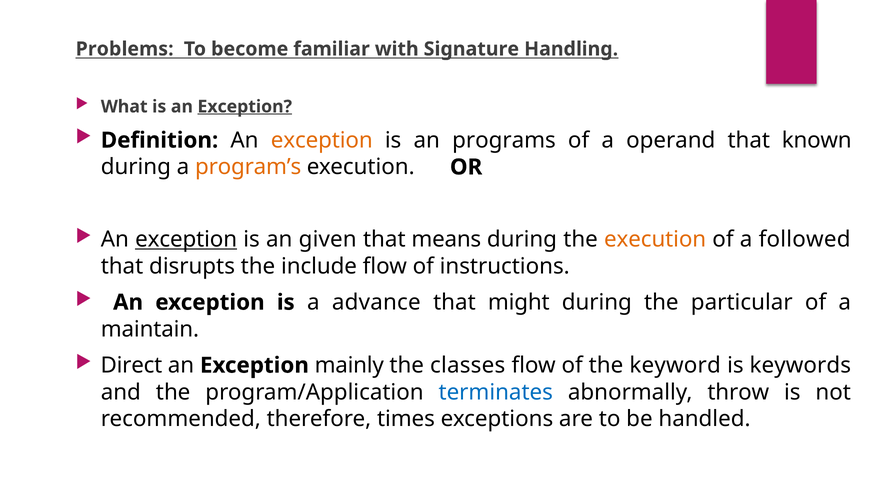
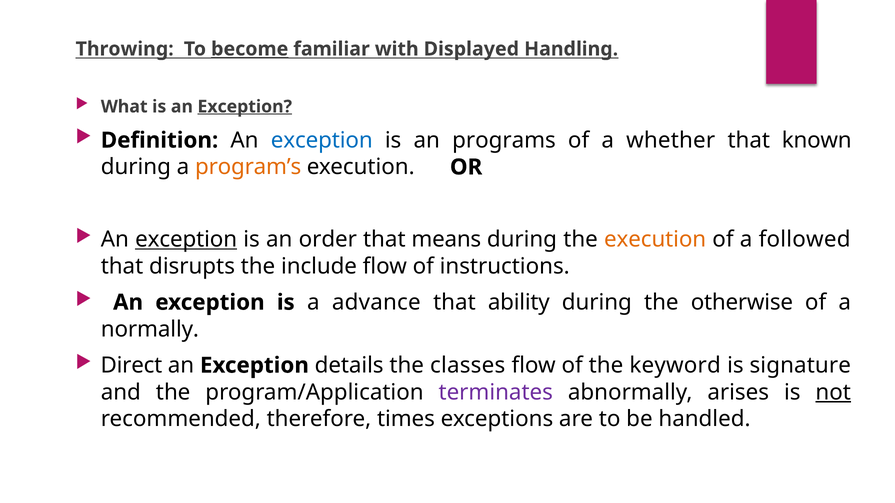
Problems: Problems -> Throwing
become underline: none -> present
Signature: Signature -> Displayed
exception at (322, 140) colour: orange -> blue
operand: operand -> whether
given: given -> order
might: might -> ability
particular: particular -> otherwise
maintain: maintain -> normally
mainly: mainly -> details
keywords: keywords -> signature
terminates colour: blue -> purple
throw: throw -> arises
not underline: none -> present
